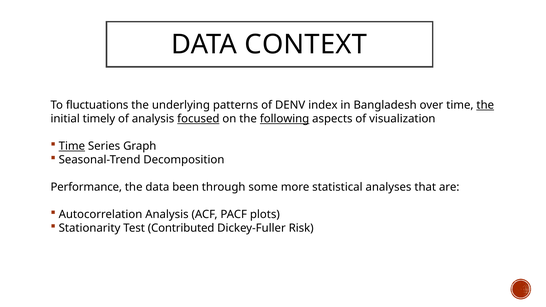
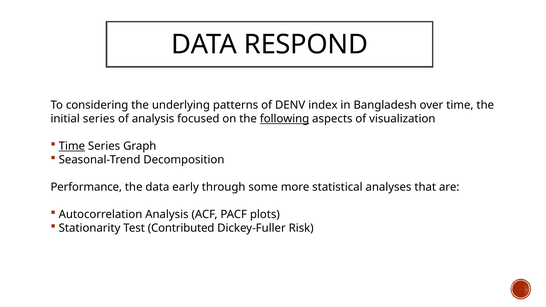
CONTEXT: CONTEXT -> RESPOND
fluctuations: fluctuations -> considering
the at (485, 105) underline: present -> none
initial timely: timely -> series
focused underline: present -> none
been: been -> early
